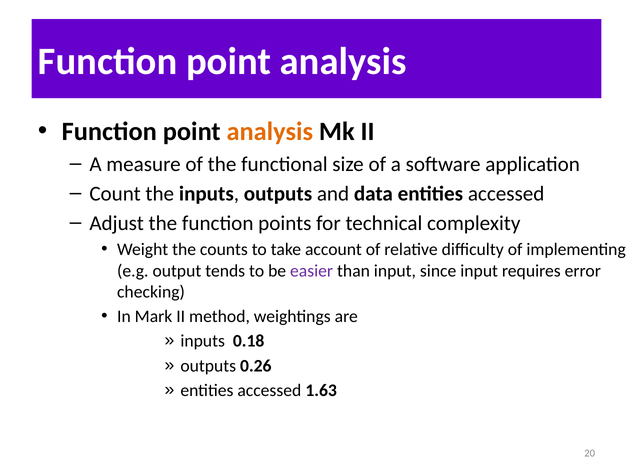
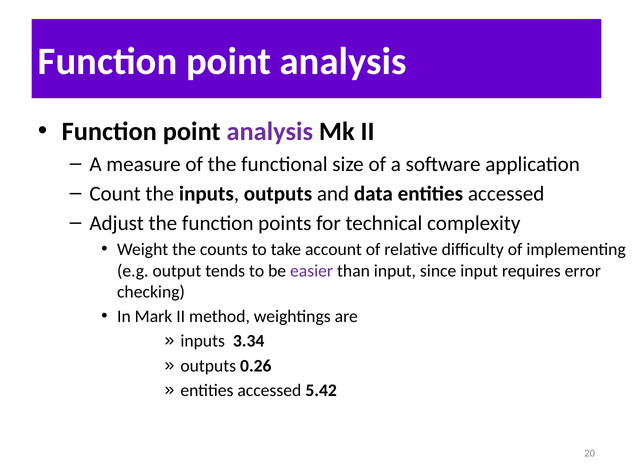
analysis at (270, 132) colour: orange -> purple
0.18: 0.18 -> 3.34
1.63: 1.63 -> 5.42
